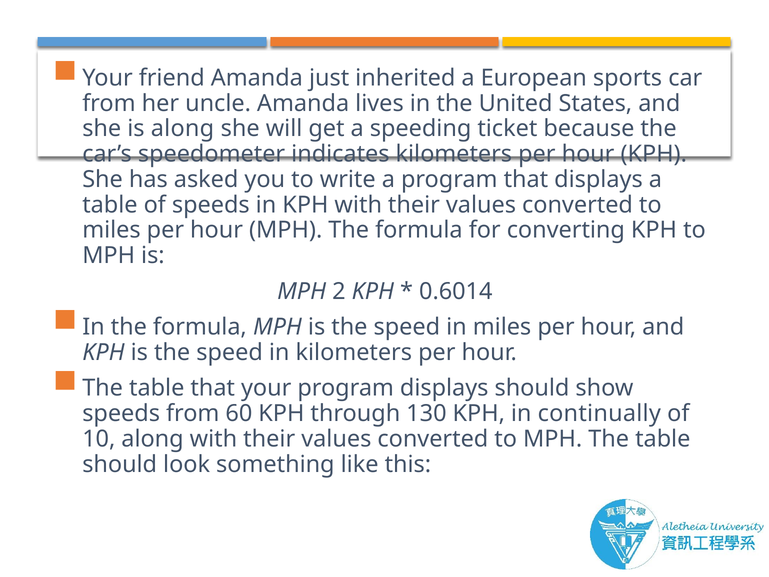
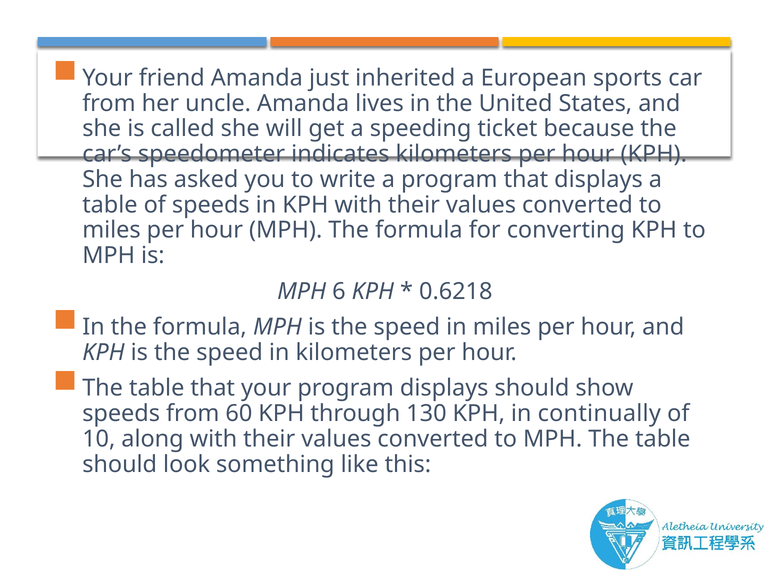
is along: along -> called
2: 2 -> 6
0.6014: 0.6014 -> 0.6218
